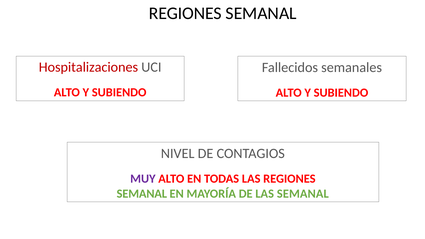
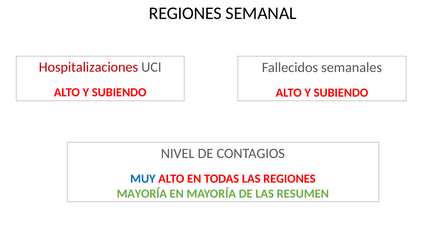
MUY colour: purple -> blue
SEMANAL at (142, 194): SEMANAL -> MAYORÍA
LAS SEMANAL: SEMANAL -> RESUMEN
